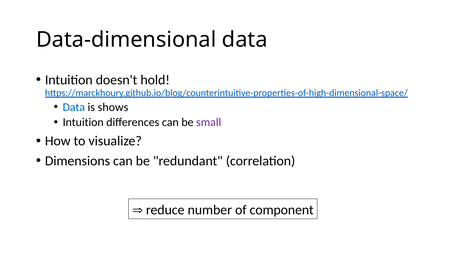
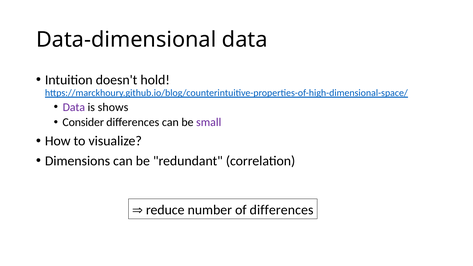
Data at (74, 107) colour: blue -> purple
Intuition at (83, 122): Intuition -> Consider
of component: component -> differences
